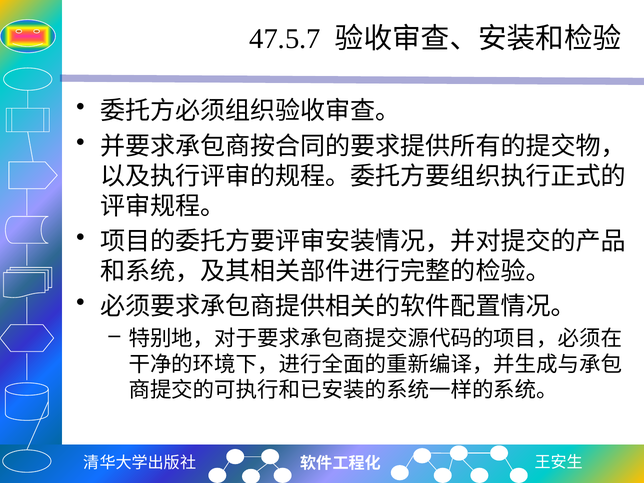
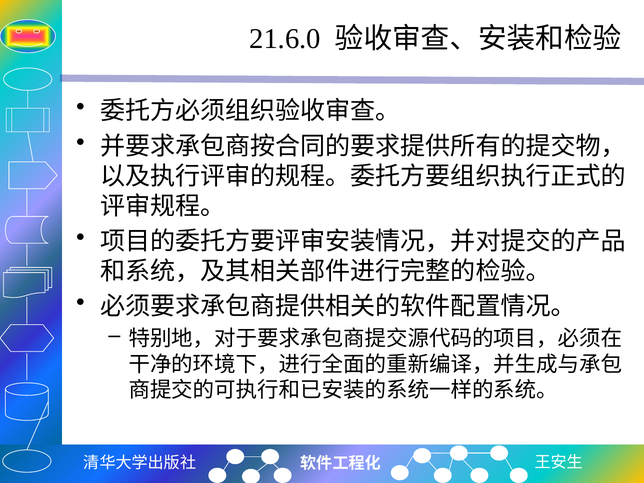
47.5.7: 47.5.7 -> 21.6.0
